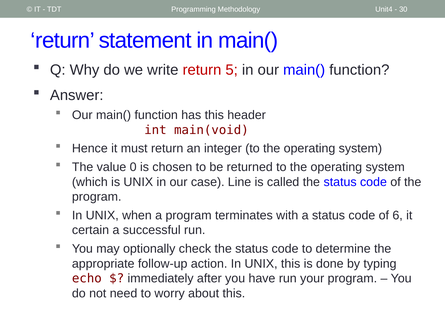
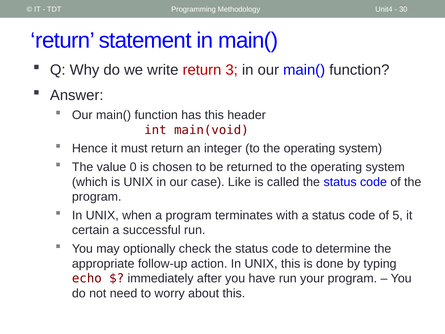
5: 5 -> 3
Line: Line -> Like
6: 6 -> 5
